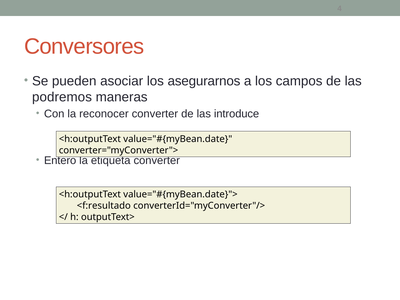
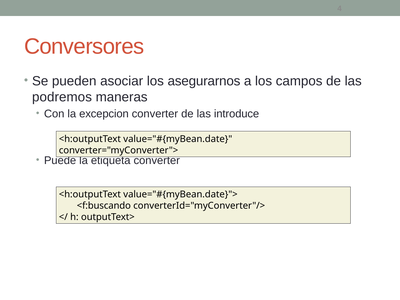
reconocer: reconocer -> excepcion
Entero: Entero -> Puede
<f:resultado: <f:resultado -> <f:buscando
